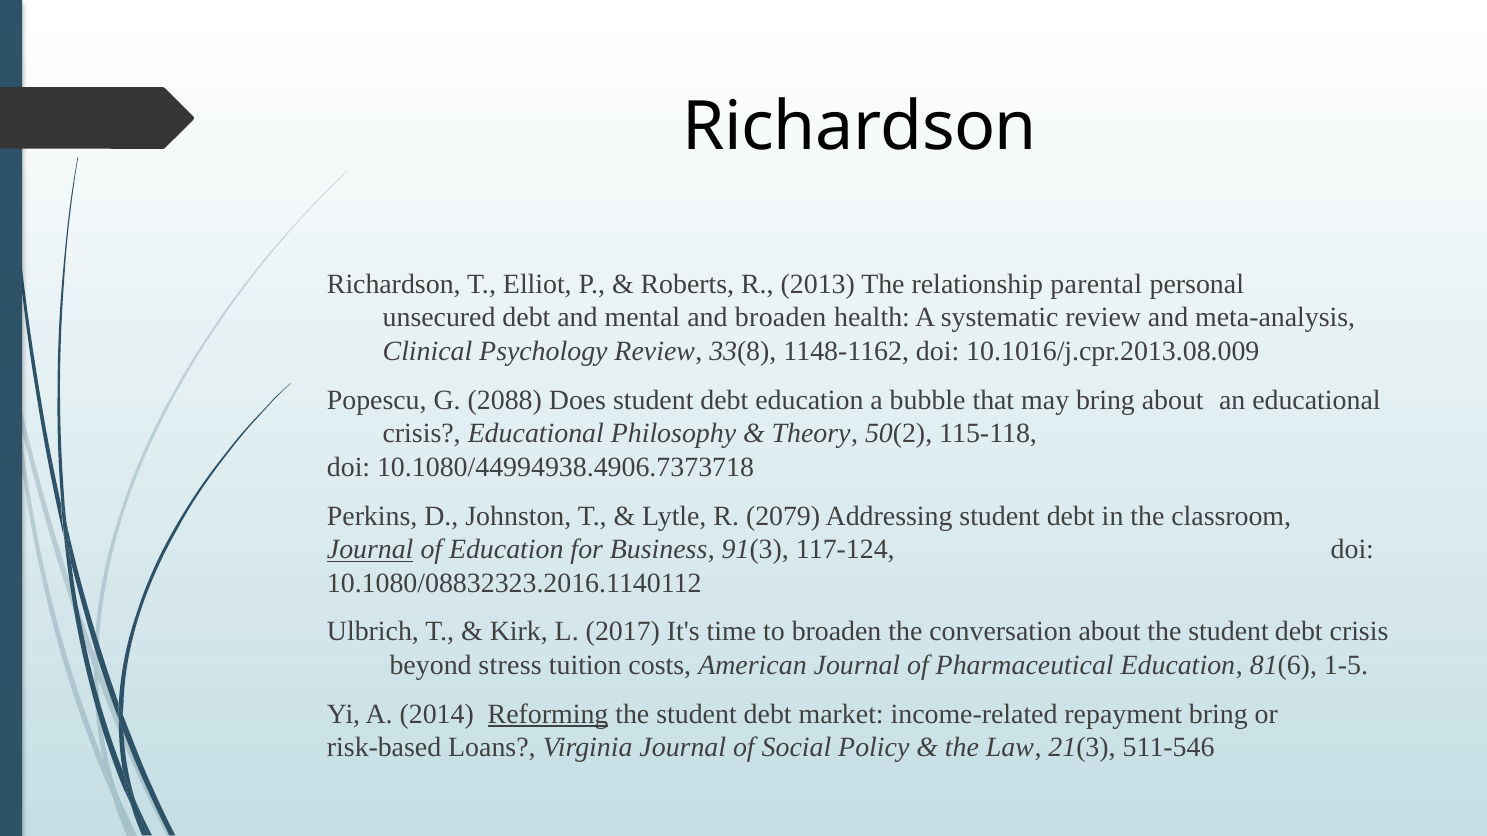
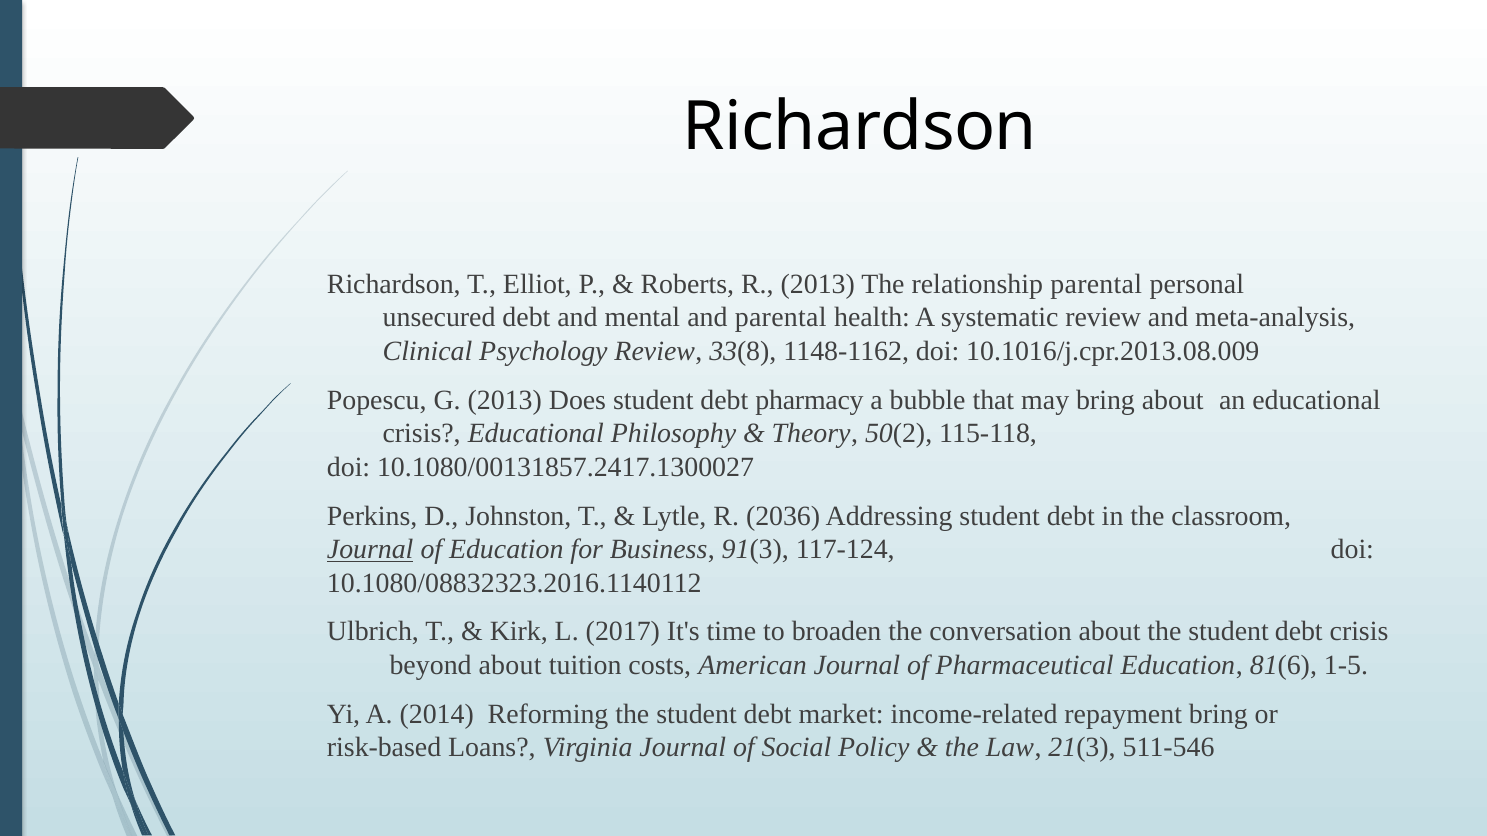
and broaden: broaden -> parental
G 2088: 2088 -> 2013
debt education: education -> pharmacy
10.1080/44994938.4906.7373718: 10.1080/44994938.4906.7373718 -> 10.1080/00131857.2417.1300027
2079: 2079 -> 2036
beyond stress: stress -> about
Reforming underline: present -> none
